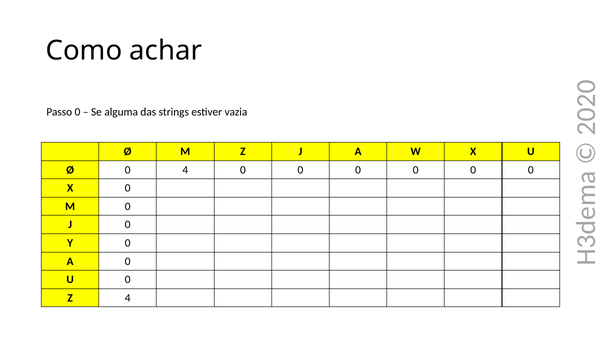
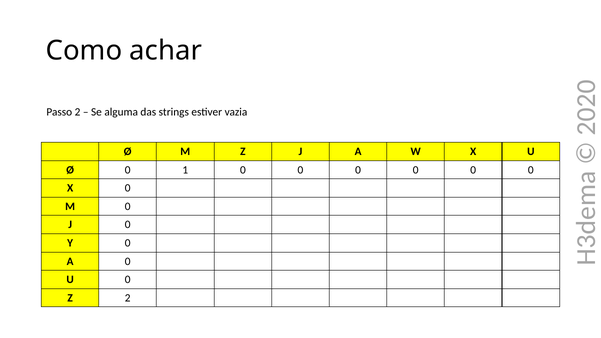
Passo 0: 0 -> 2
0 4: 4 -> 1
Z 4: 4 -> 2
